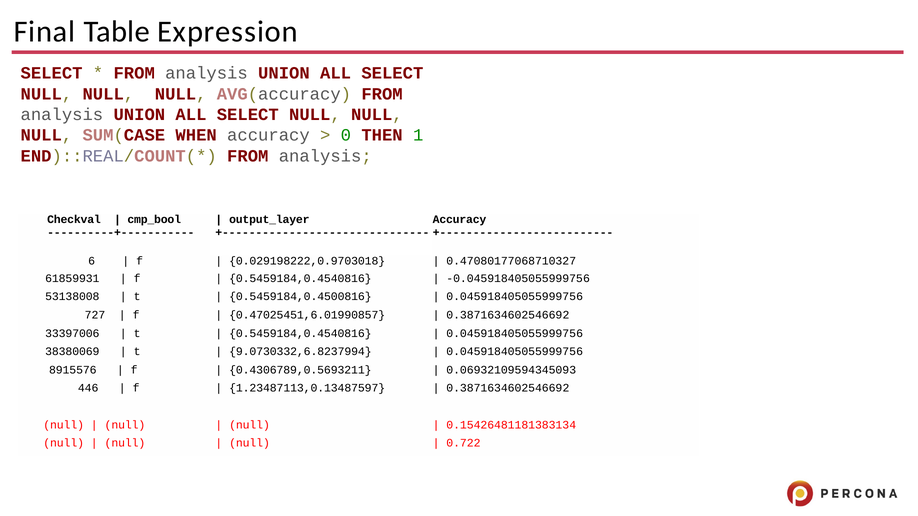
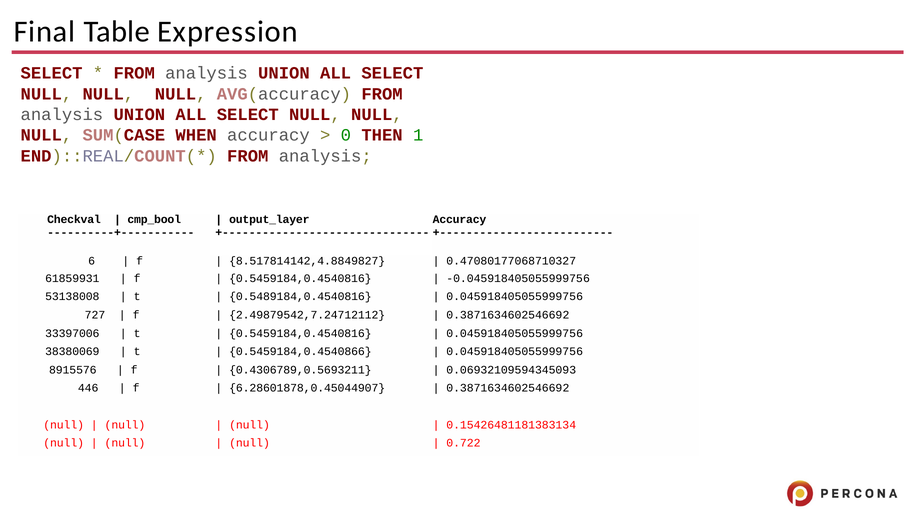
0.029198222,0.9703018: 0.029198222,0.9703018 -> 8.517814142,4.8849827
0.5459184,0.4500816: 0.5459184,0.4500816 -> 0.5489184,0.4540816
0.47025451,6.01990857: 0.47025451,6.01990857 -> 2.49879542,7.24712112
9.0730332,6.8237994: 9.0730332,6.8237994 -> 0.5459184,0.4540866
1.23487113,0.13487597: 1.23487113,0.13487597 -> 6.28601878,0.45044907
